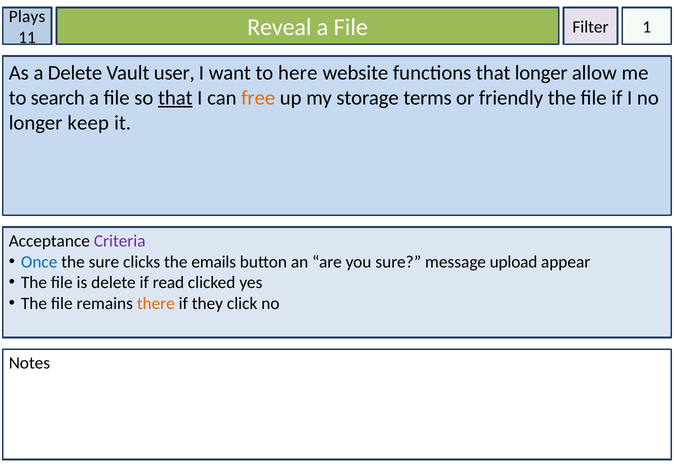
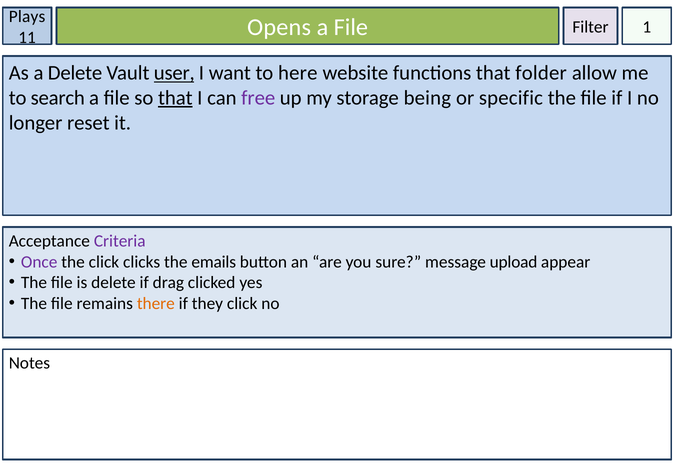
Reveal: Reveal -> Opens
user underline: none -> present
that longer: longer -> folder
free colour: orange -> purple
terms: terms -> being
friendly: friendly -> specific
keep: keep -> reset
Once colour: blue -> purple
the sure: sure -> click
read: read -> drag
